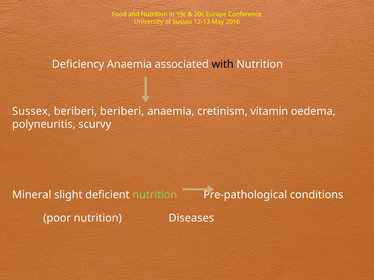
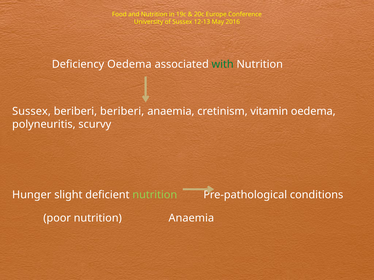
Deficiency Anaemia: Anaemia -> Oedema
with colour: black -> green
Mineral: Mineral -> Hunger
nutrition Diseases: Diseases -> Anaemia
